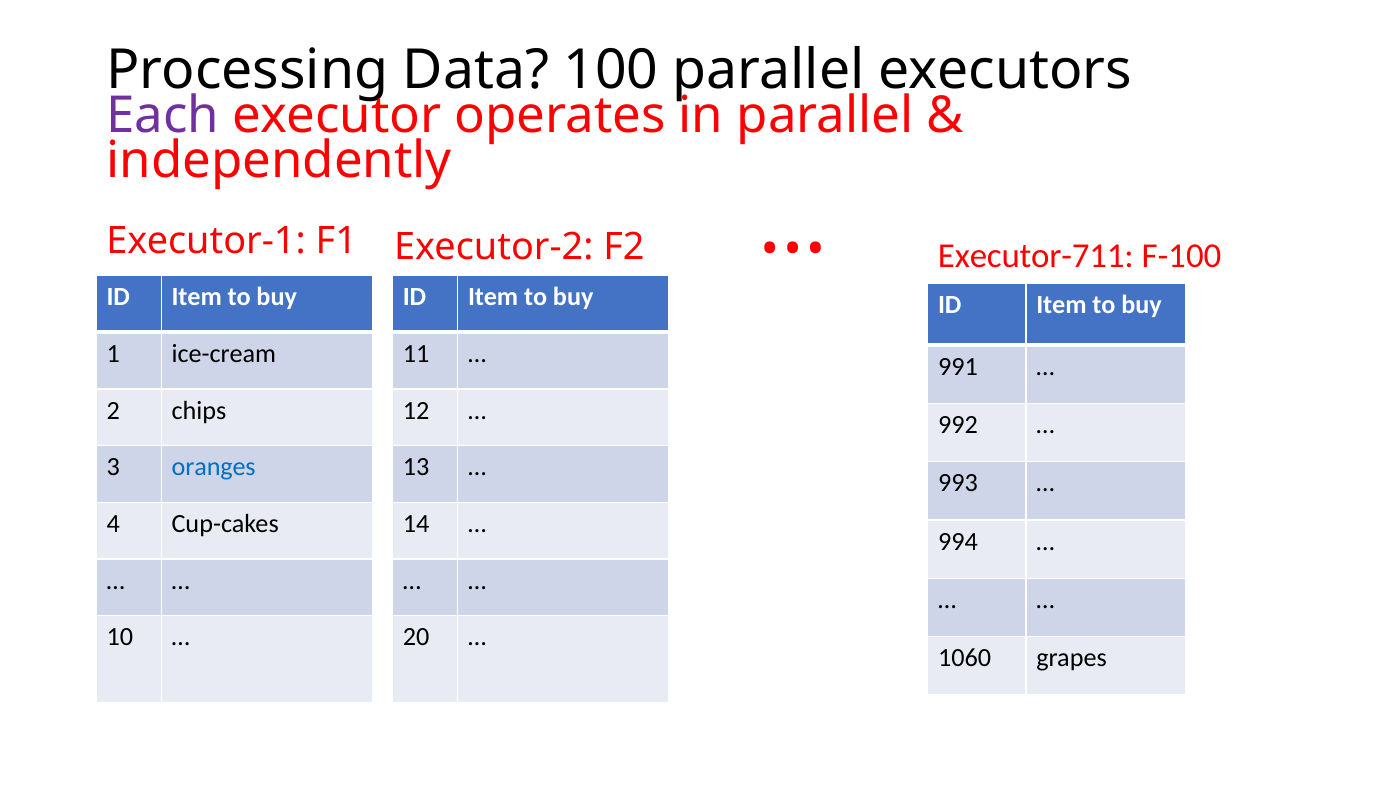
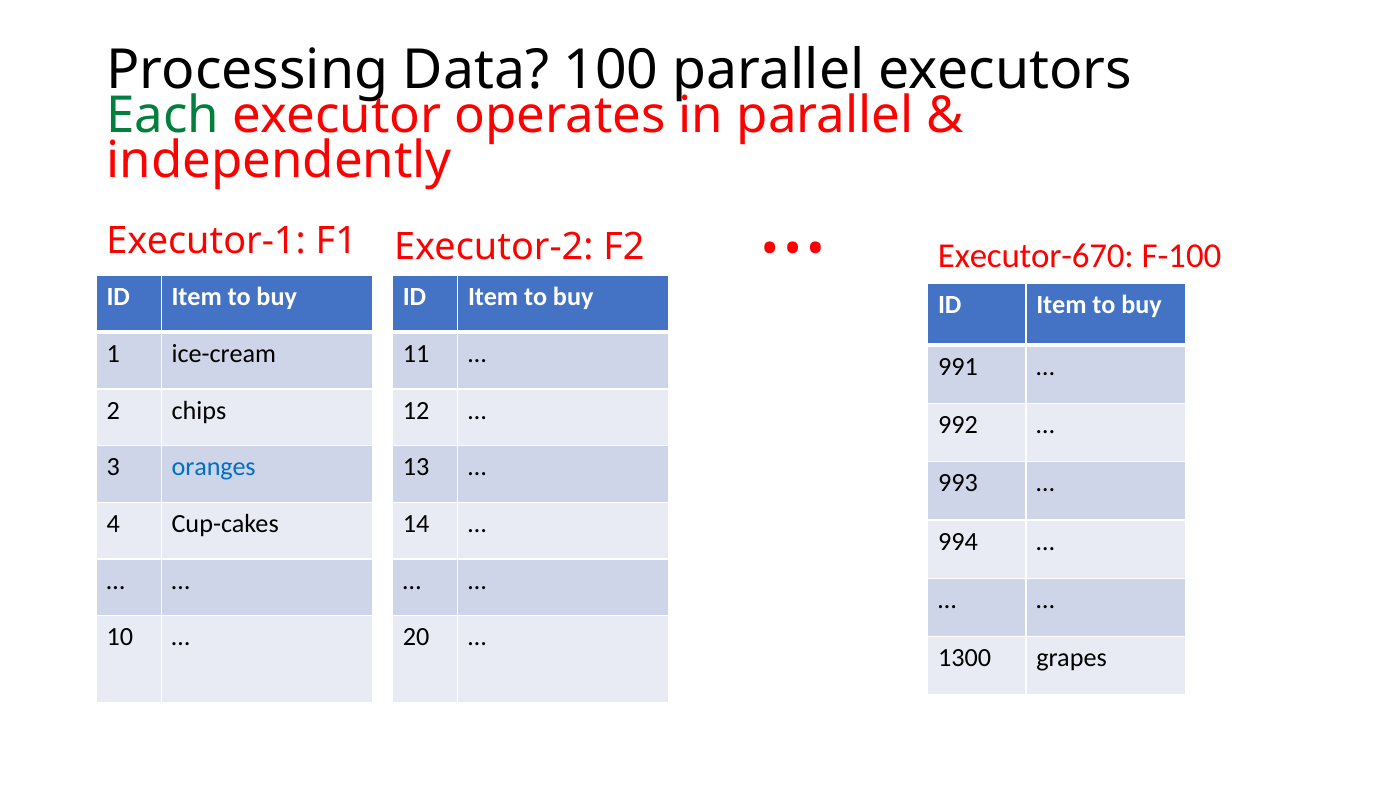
Each colour: purple -> green
Executor-711: Executor-711 -> Executor-670
1060: 1060 -> 1300
